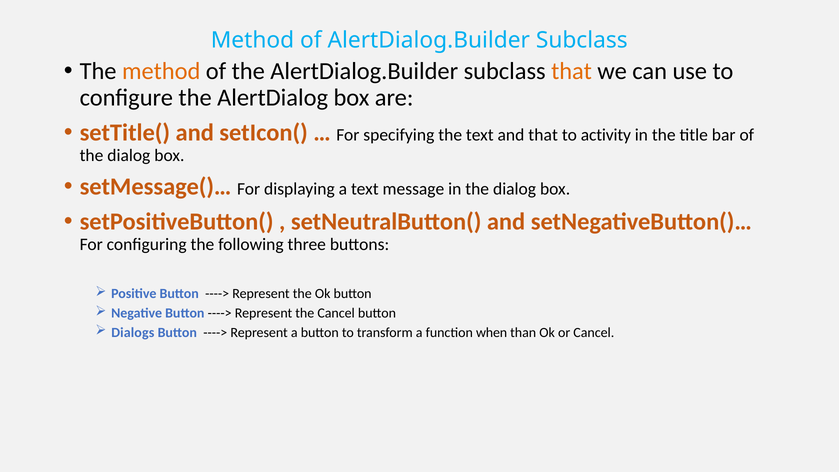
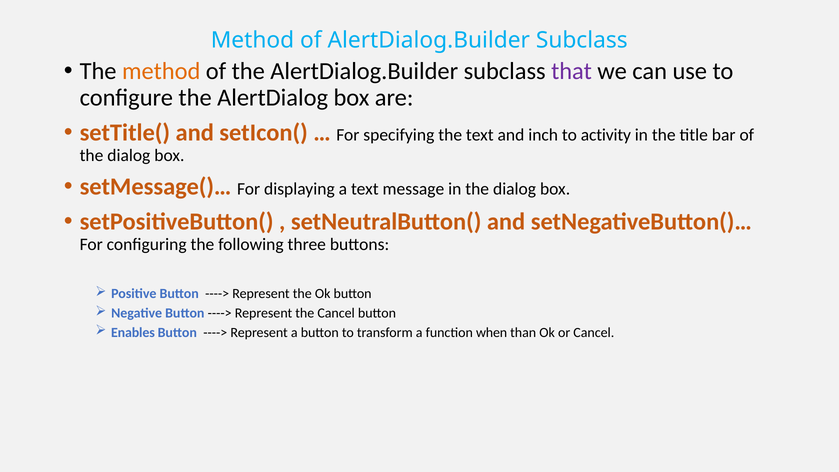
that at (572, 71) colour: orange -> purple
and that: that -> inch
Dialogs: Dialogs -> Enables
